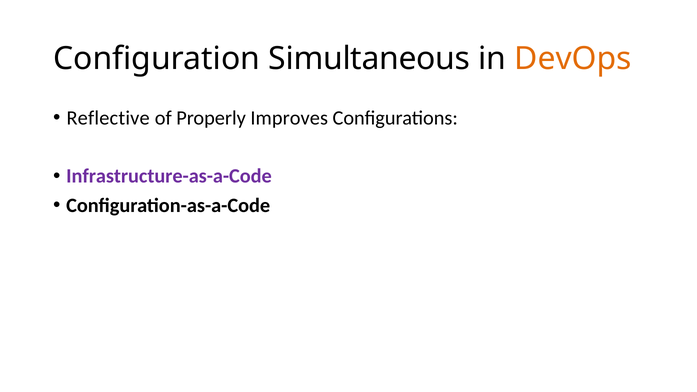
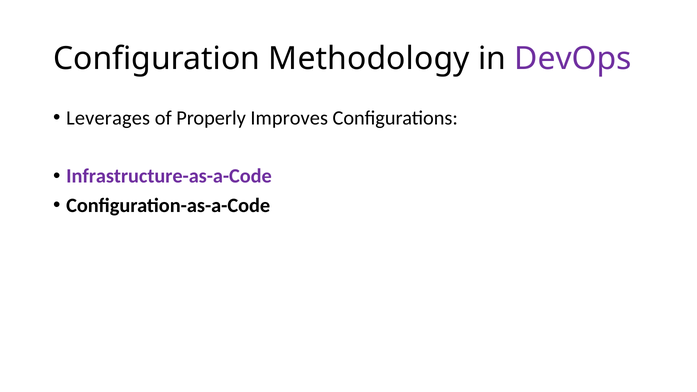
Simultaneous: Simultaneous -> Methodology
DevOps colour: orange -> purple
Reflective: Reflective -> Leverages
